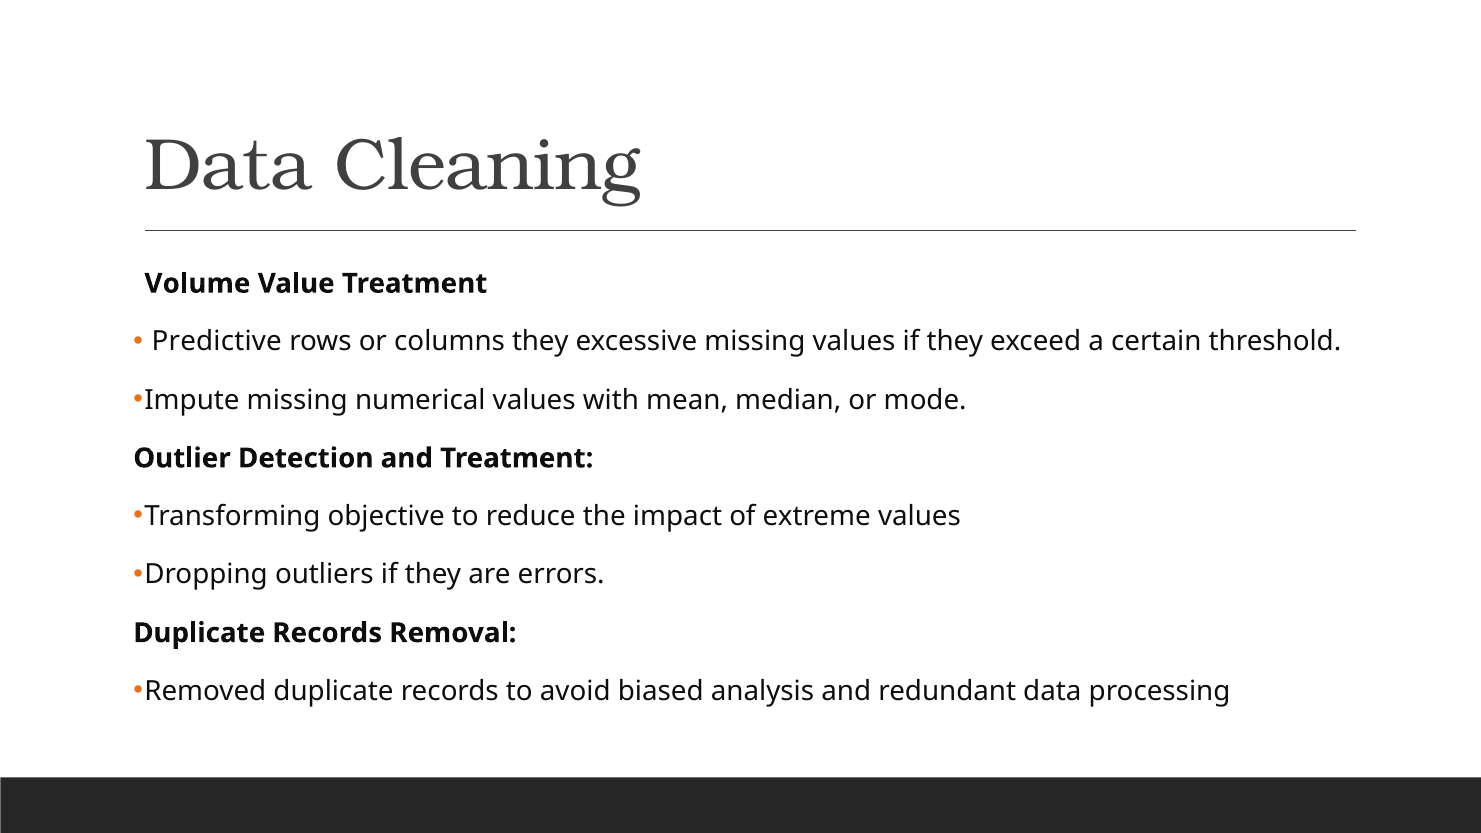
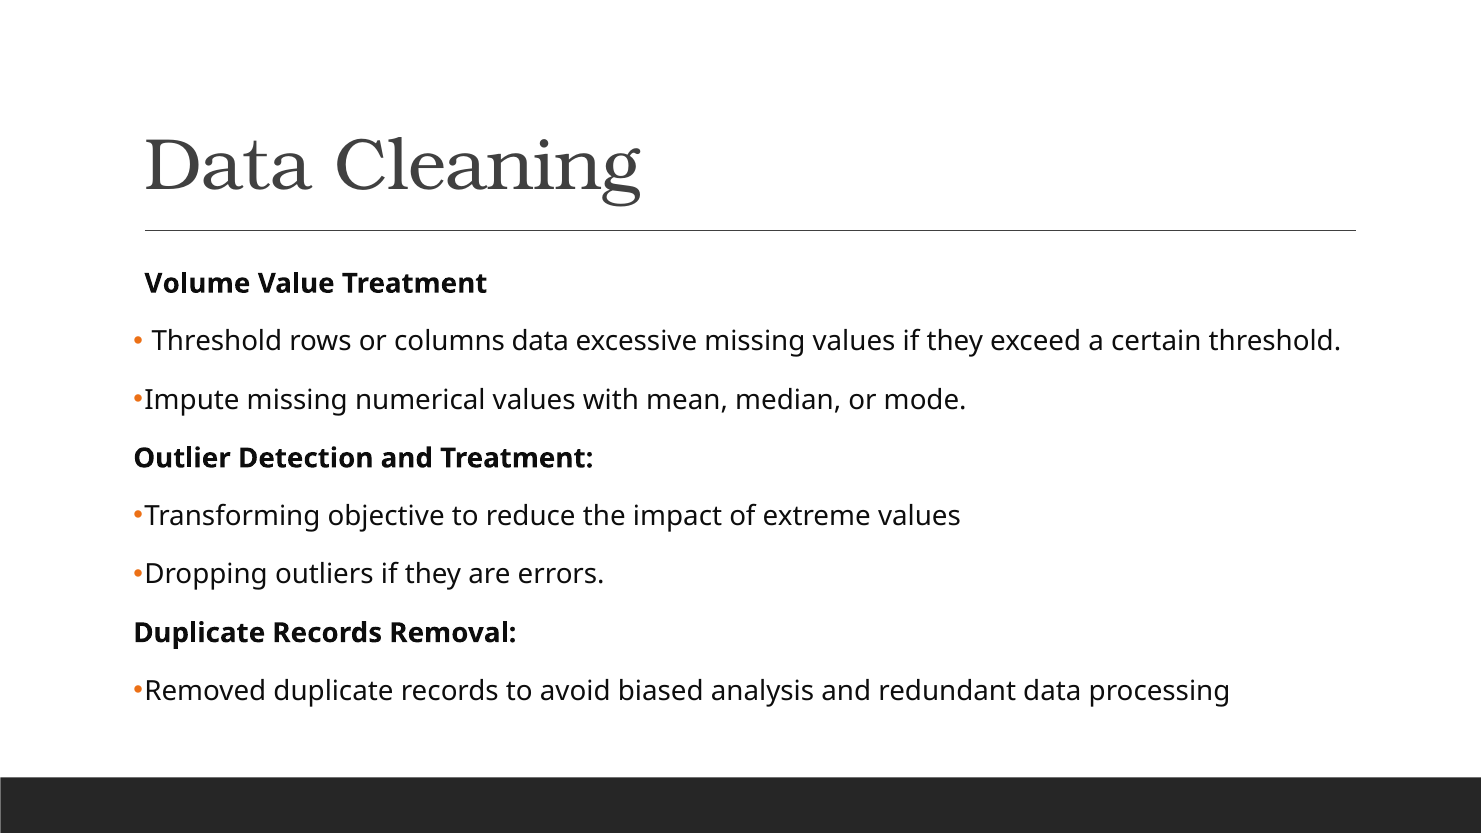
Predictive at (217, 342): Predictive -> Threshold
columns they: they -> data
